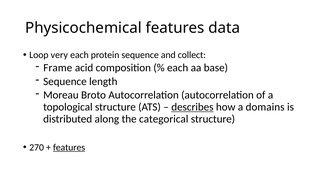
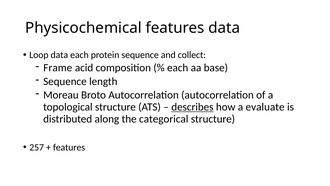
Loop very: very -> data
domains: domains -> evaluate
270: 270 -> 257
features at (69, 147) underline: present -> none
